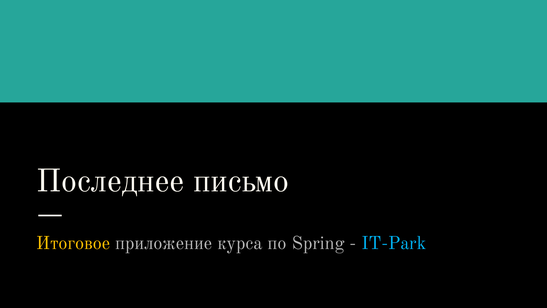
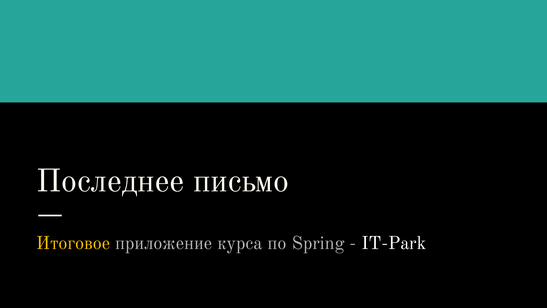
IT-Park colour: light blue -> white
